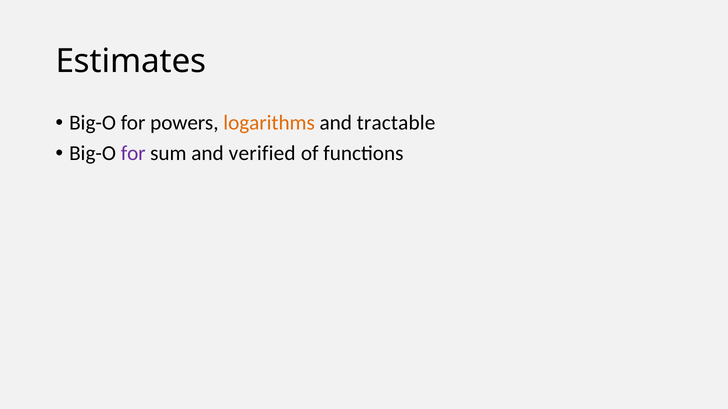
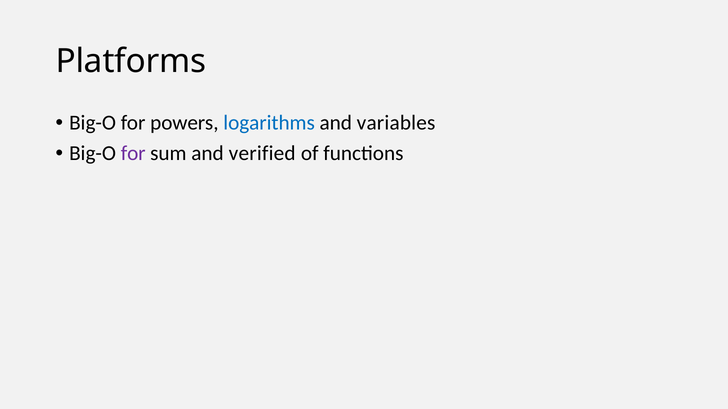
Estimates: Estimates -> Platforms
logarithms colour: orange -> blue
tractable: tractable -> variables
